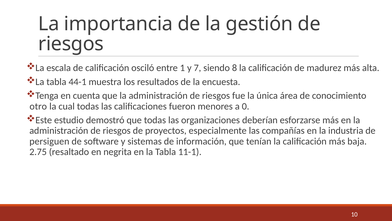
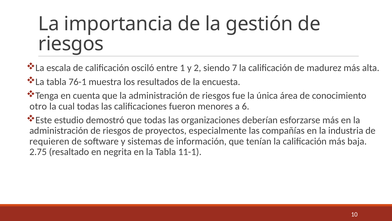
7: 7 -> 2
8: 8 -> 7
44-1: 44-1 -> 76-1
0: 0 -> 6
persiguen: persiguen -> requieren
